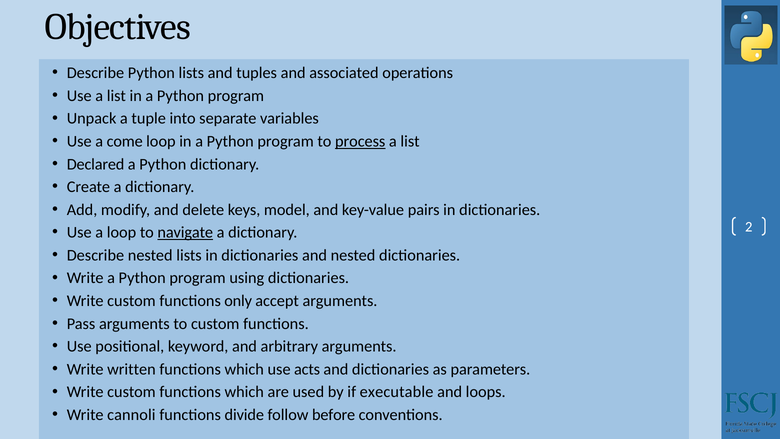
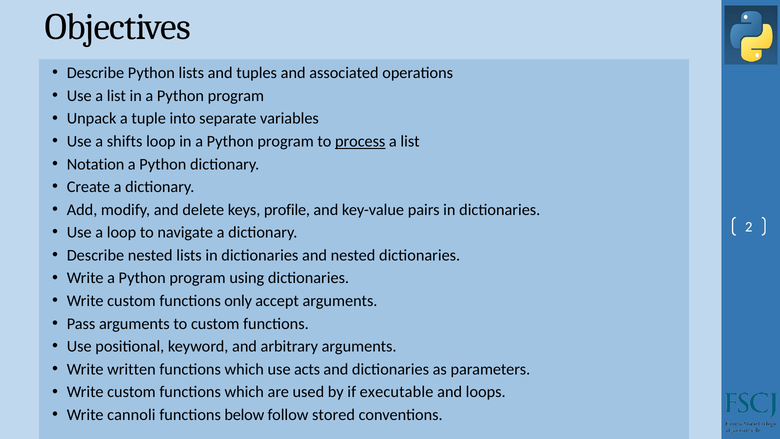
come: come -> shifts
Declared: Declared -> Notation
model: model -> profile
navigate underline: present -> none
divide: divide -> below
before: before -> stored
